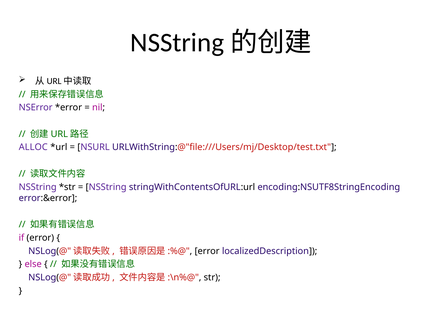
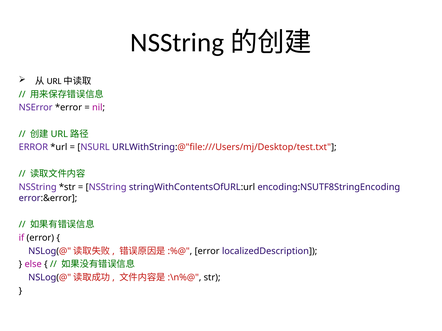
ALLOC at (33, 147): ALLOC -> ERROR
